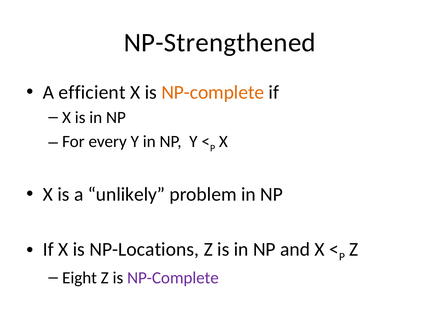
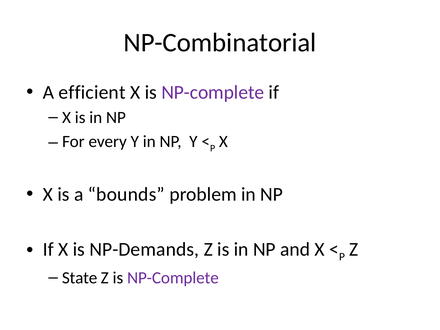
NP-Strengthened: NP-Strengthened -> NP-Combinatorial
NP-complete at (213, 92) colour: orange -> purple
unlikely: unlikely -> bounds
NP-Locations: NP-Locations -> NP-Demands
Eight: Eight -> State
